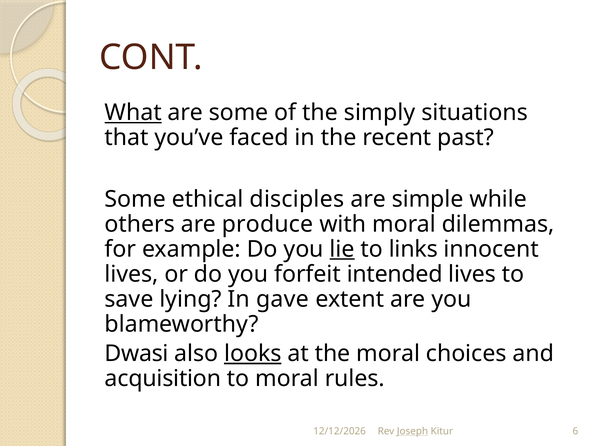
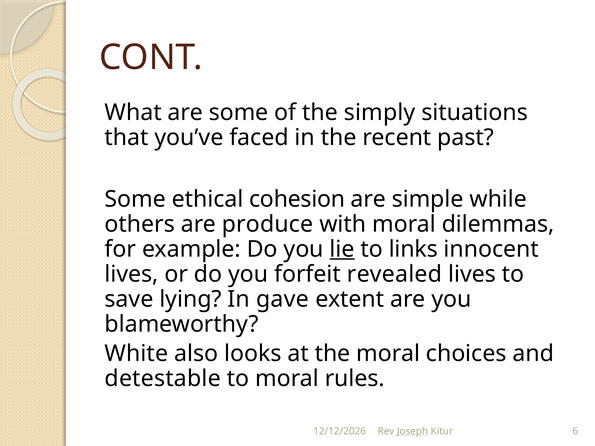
What underline: present -> none
disciples: disciples -> cohesion
intended: intended -> revealed
Dwasi: Dwasi -> White
looks underline: present -> none
acquisition: acquisition -> detestable
